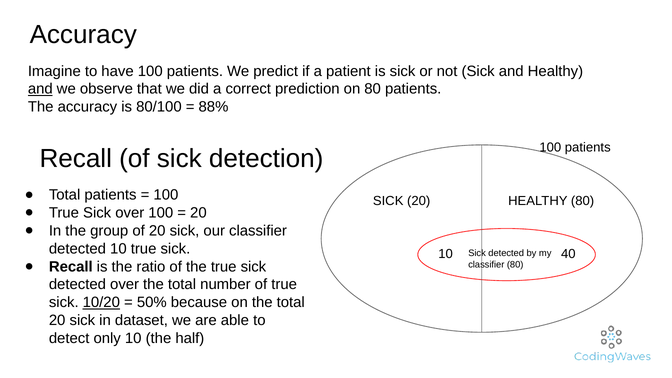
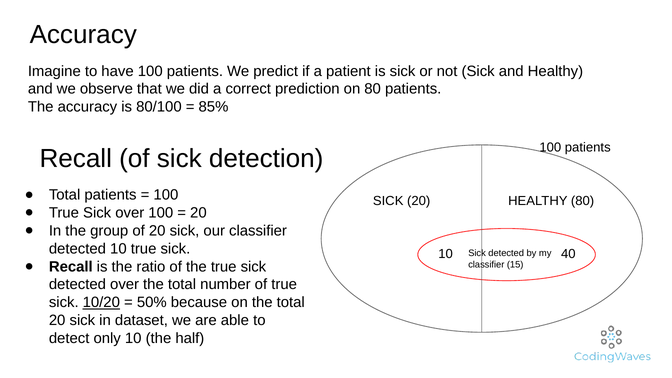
and at (40, 89) underline: present -> none
88%: 88% -> 85%
classifier 80: 80 -> 15
